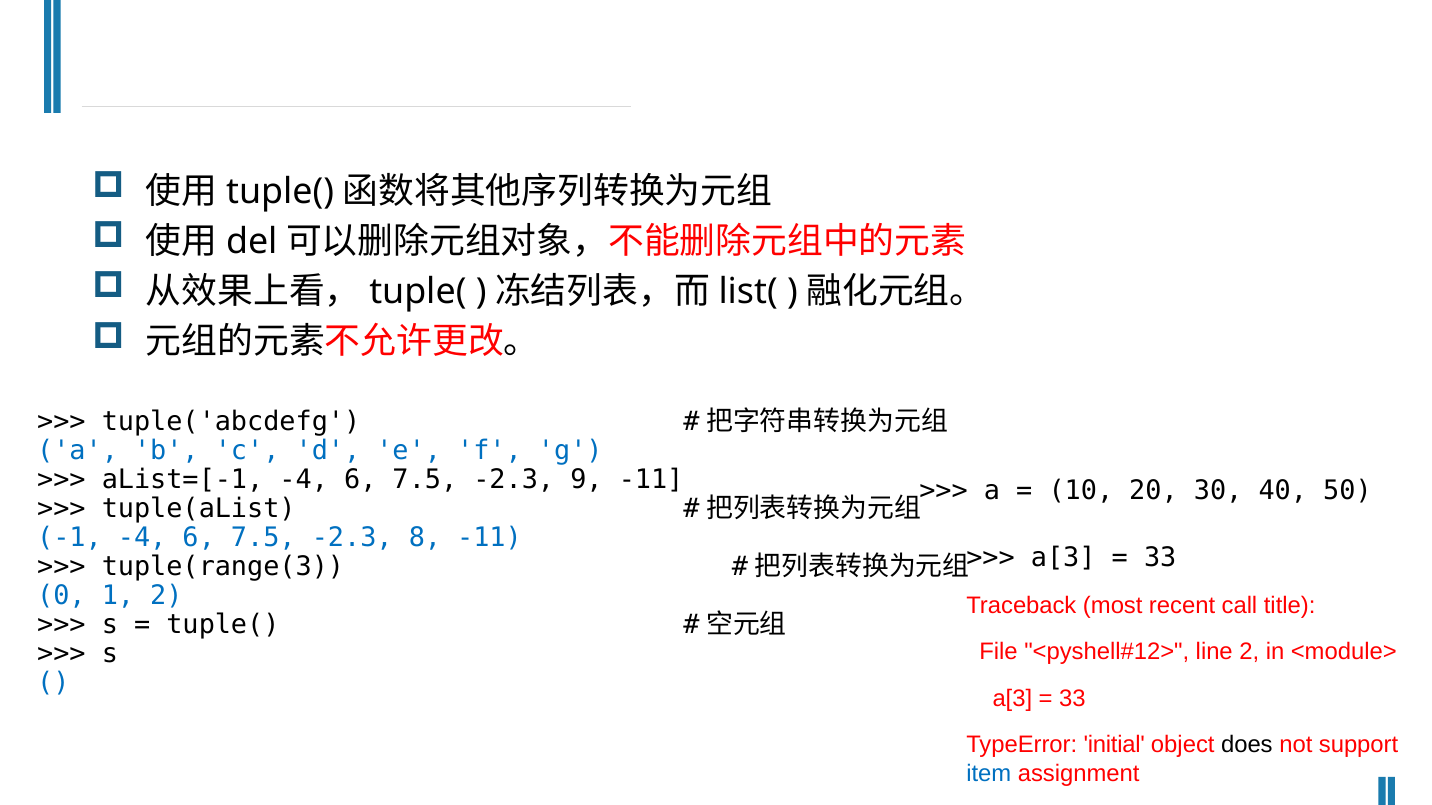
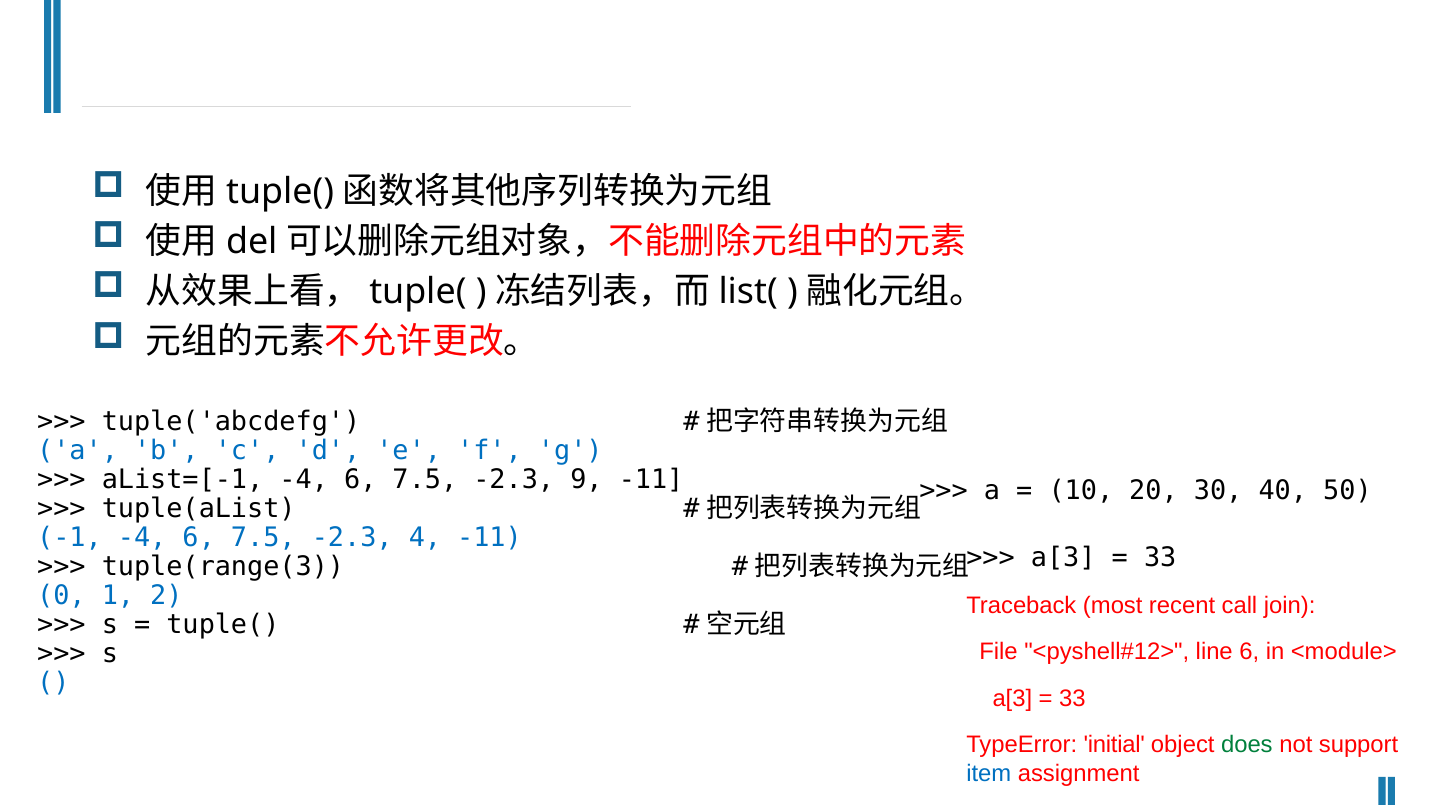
8: 8 -> 4
title: title -> join
line 2: 2 -> 6
does colour: black -> green
